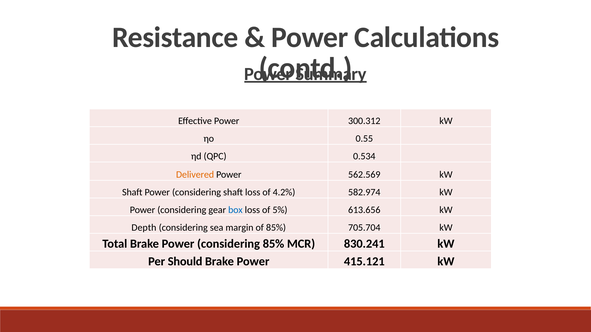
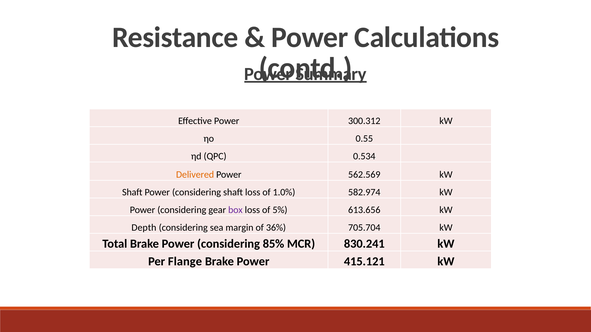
4.2%: 4.2% -> 1.0%
box colour: blue -> purple
of 85%: 85% -> 36%
Should: Should -> Flange
